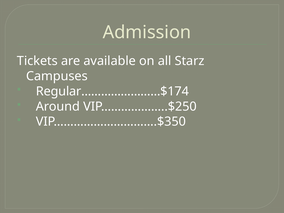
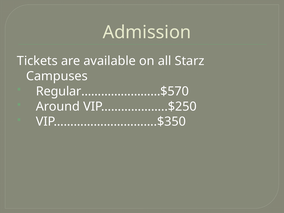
Regular……………………$174: Regular……………………$174 -> Regular……………………$570
